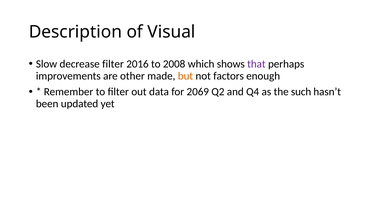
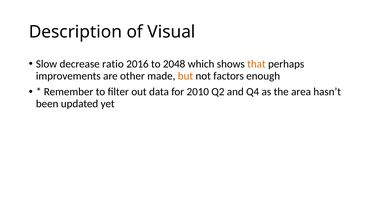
decrease filter: filter -> ratio
2008: 2008 -> 2048
that colour: purple -> orange
2069: 2069 -> 2010
such: such -> area
